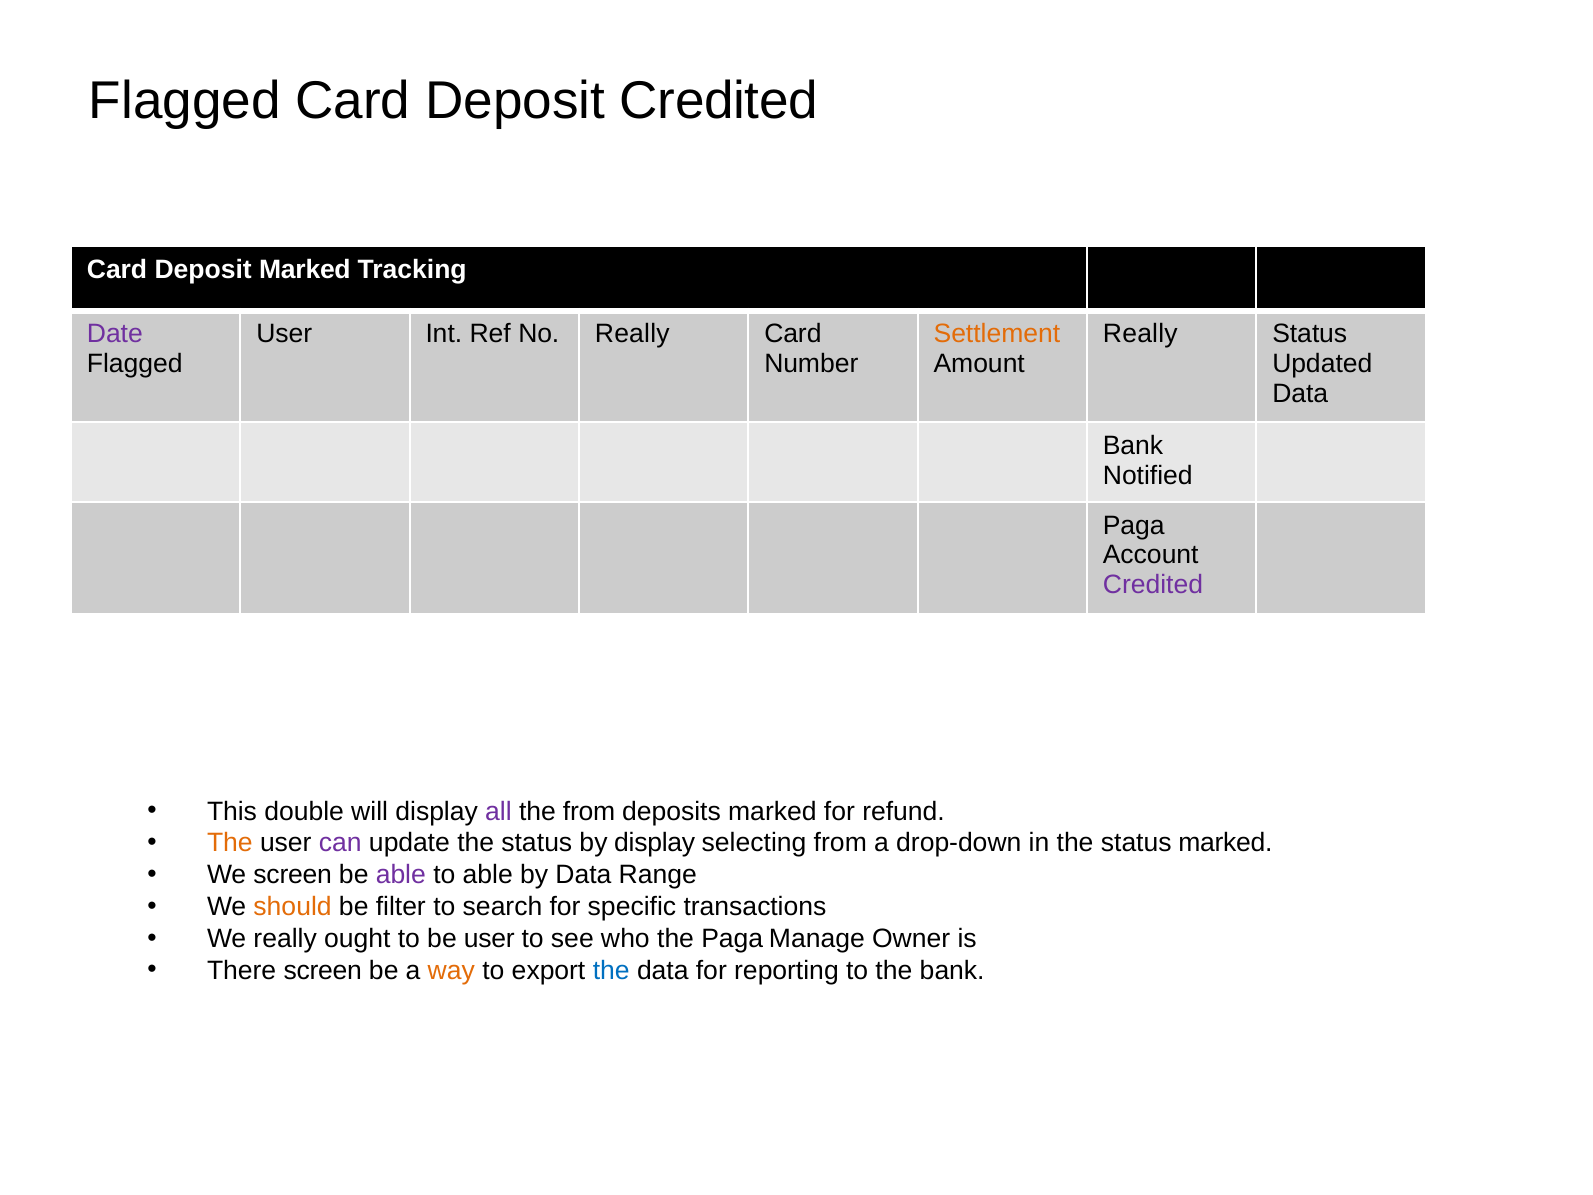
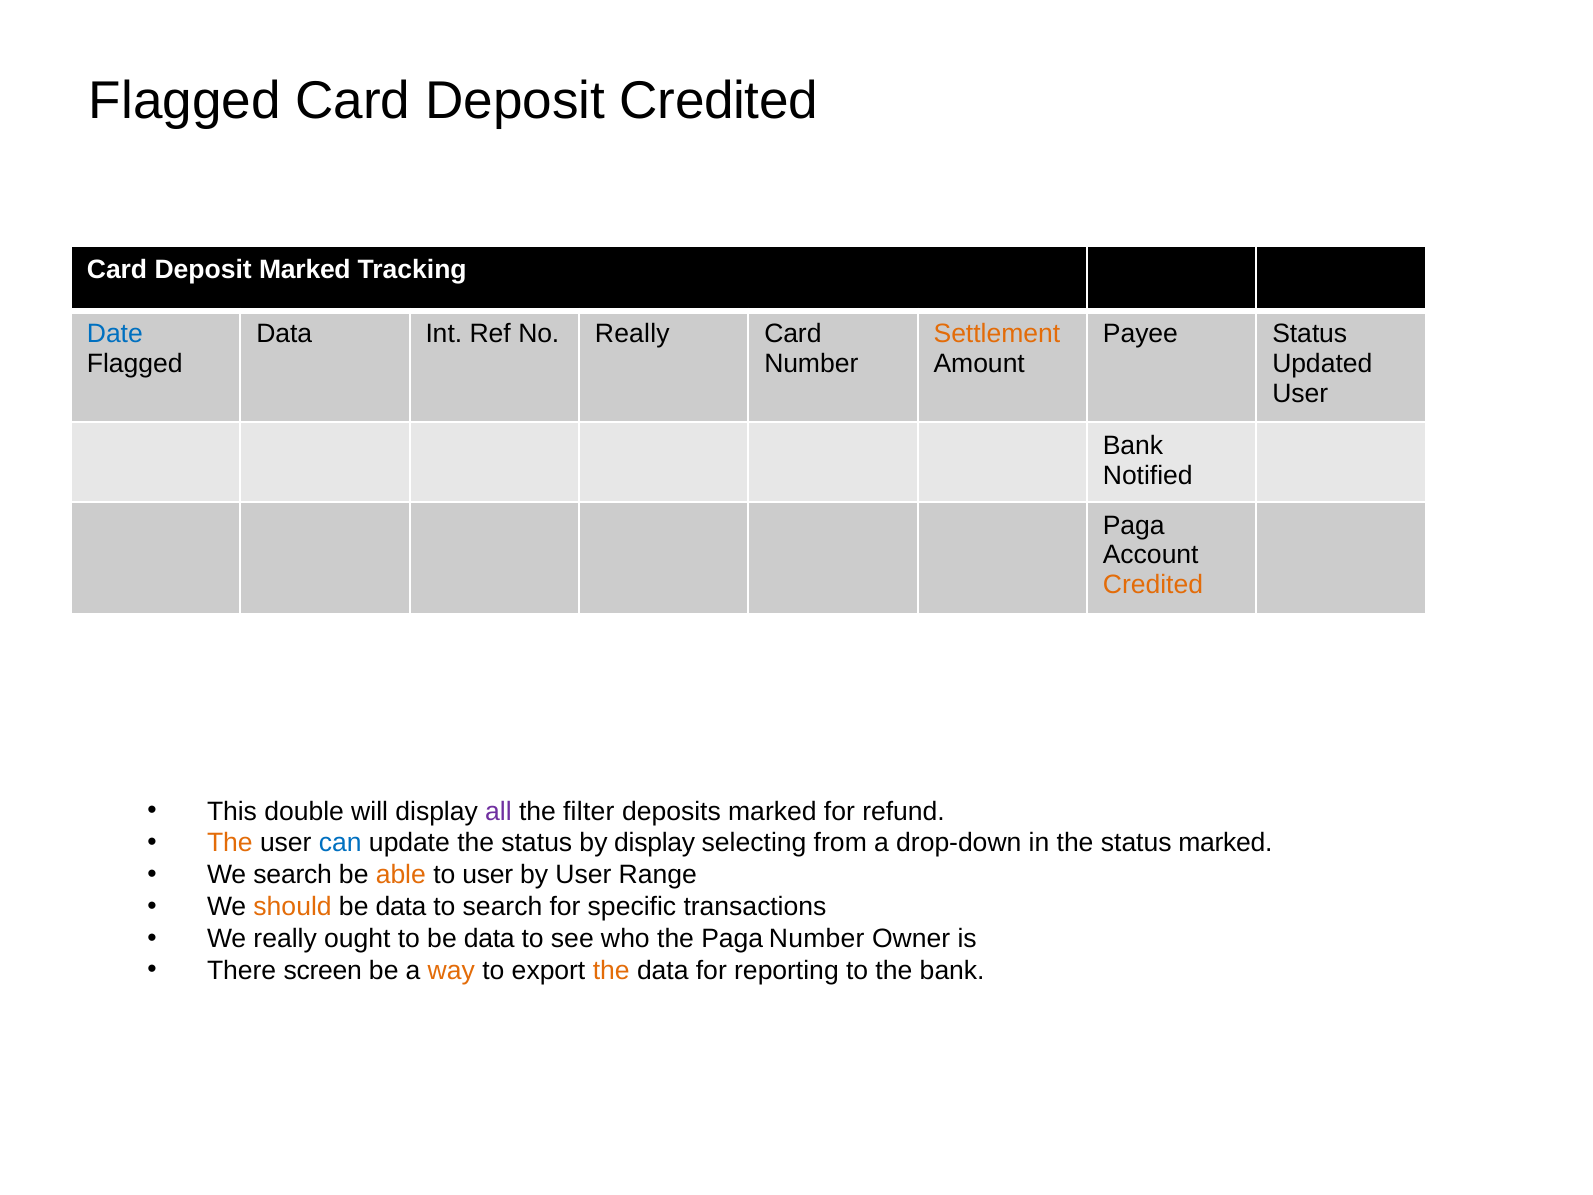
Date colour: purple -> blue
User at (284, 334): User -> Data
Really at (1140, 334): Really -> Payee
Data at (1300, 394): Data -> User
Credited at (1153, 585) colour: purple -> orange
the from: from -> filter
can colour: purple -> blue
We screen: screen -> search
able at (401, 875) colour: purple -> orange
to able: able -> user
by Data: Data -> User
filter at (401, 907): filter -> data
to be user: user -> data
Paga Manage: Manage -> Number
the at (611, 970) colour: blue -> orange
